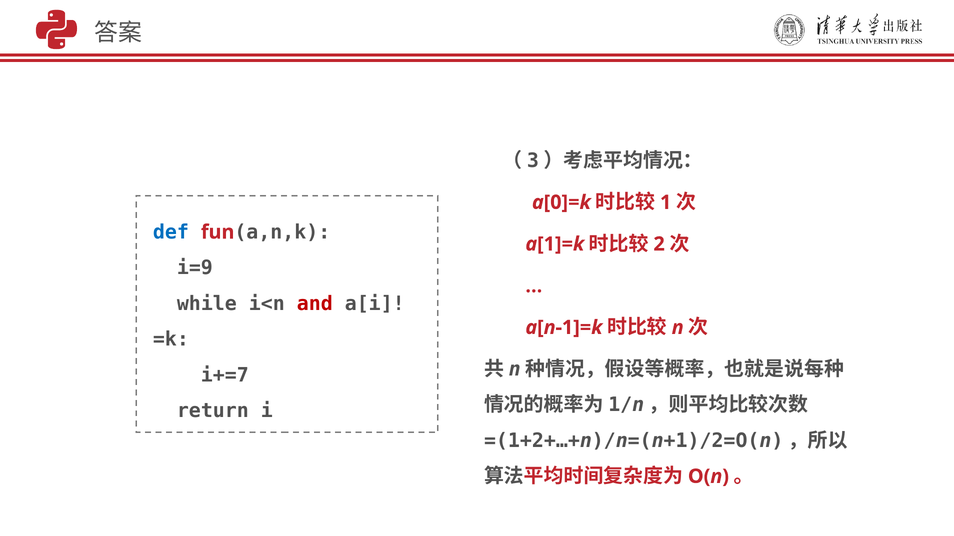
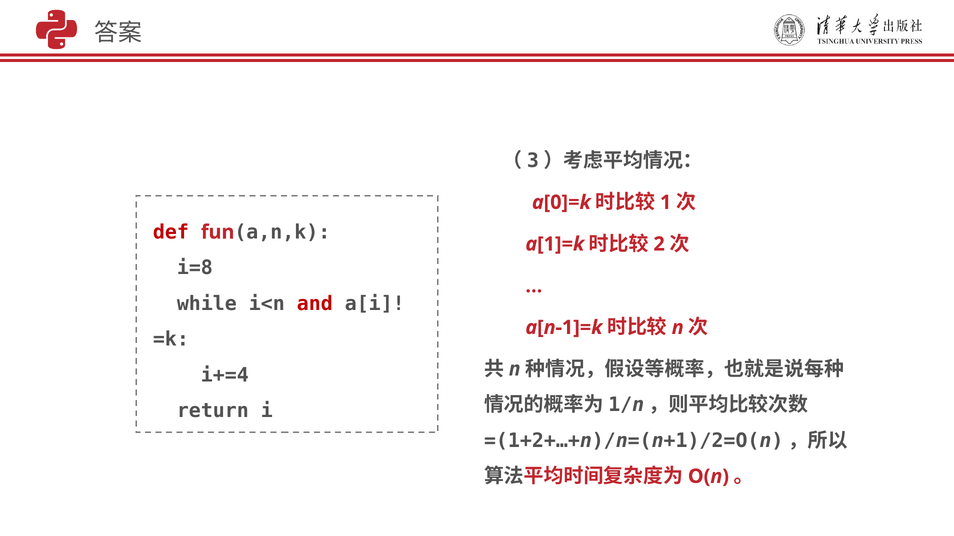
def colour: blue -> red
i=9: i=9 -> i=8
i+=7: i+=7 -> i+=4
